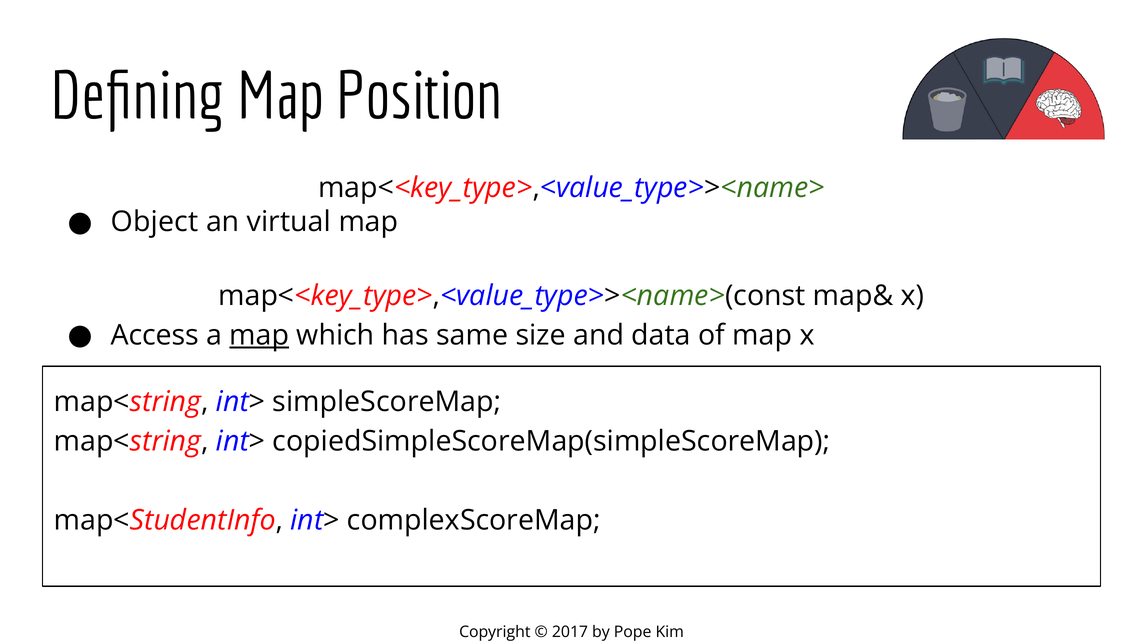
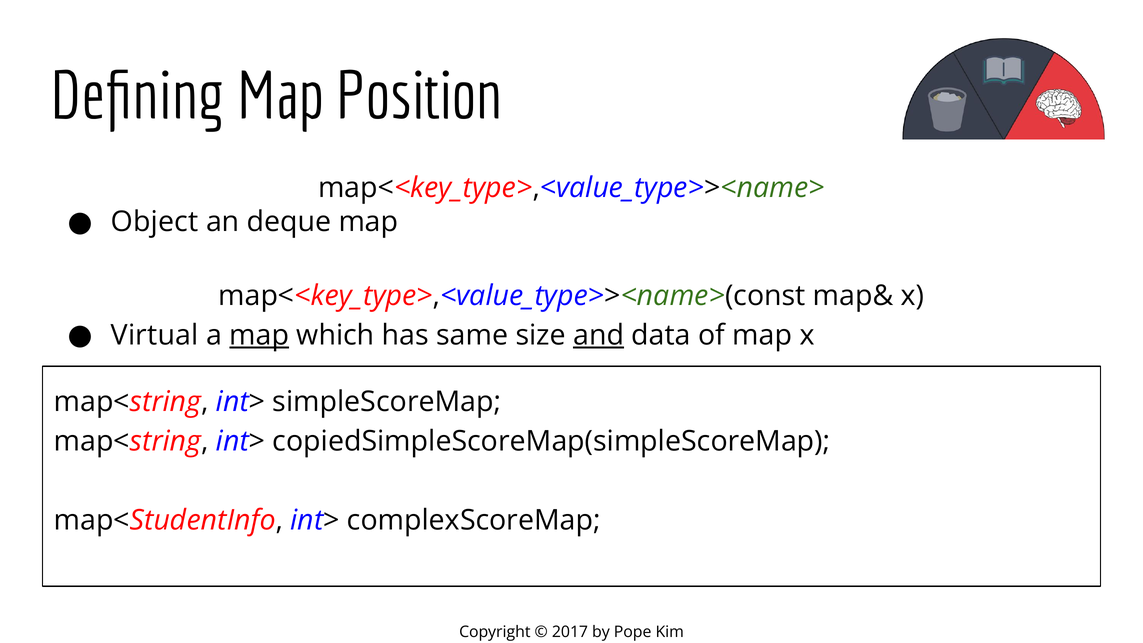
virtual: virtual -> deque
Access: Access -> Virtual
and underline: none -> present
